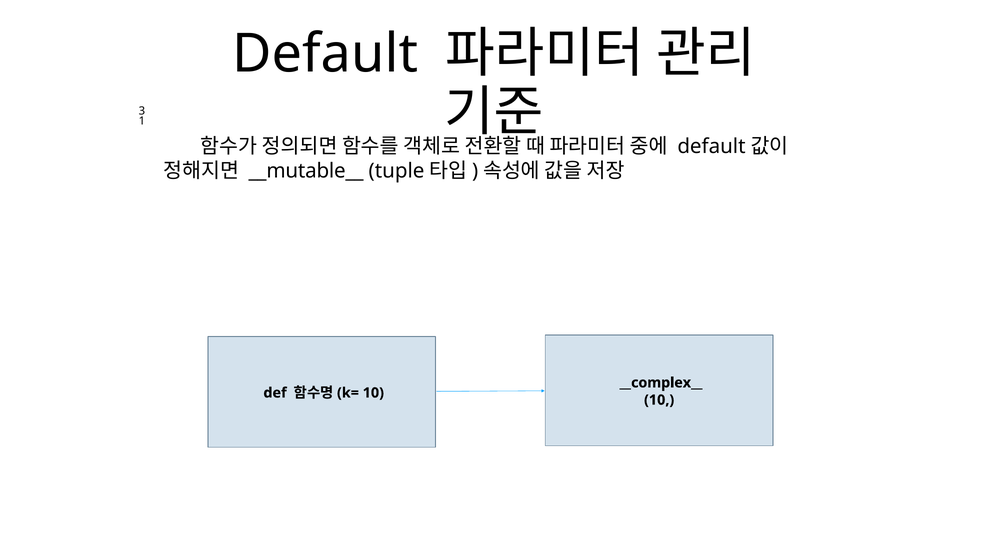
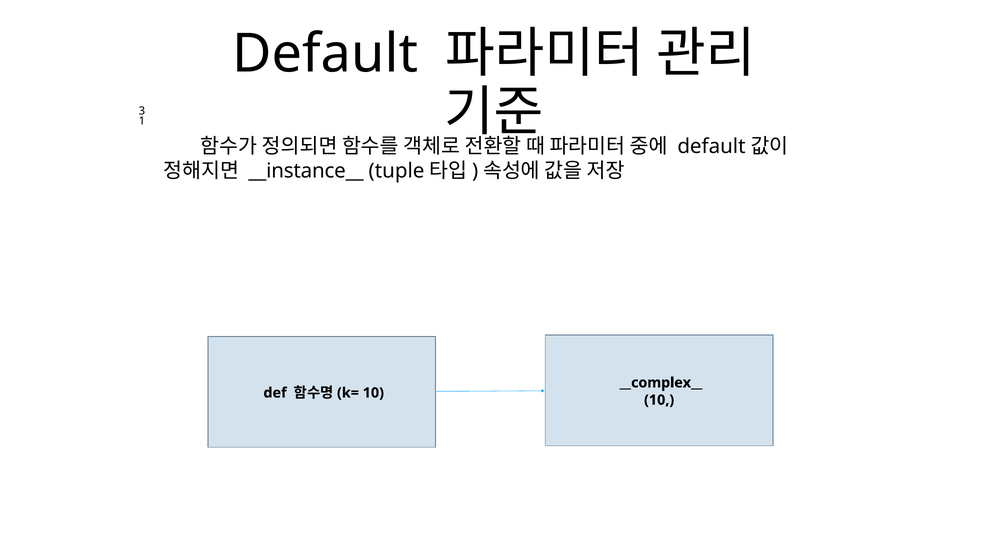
__mutable__: __mutable__ -> __instance__
